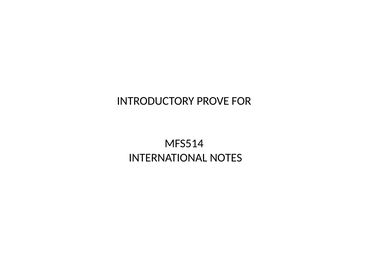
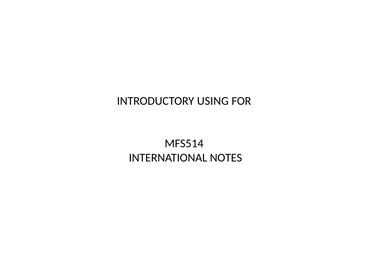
PROVE: PROVE -> USING
